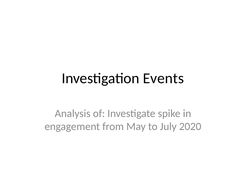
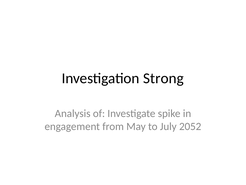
Events: Events -> Strong
2020: 2020 -> 2052
